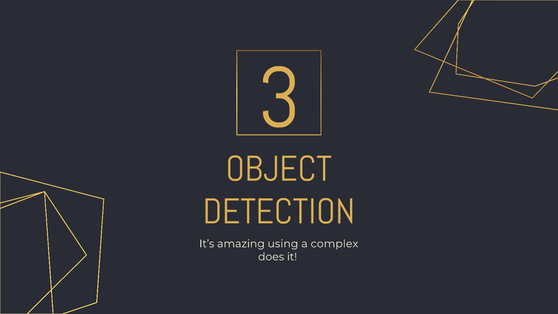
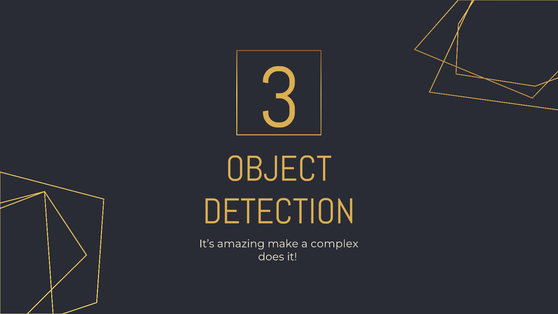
using: using -> make
